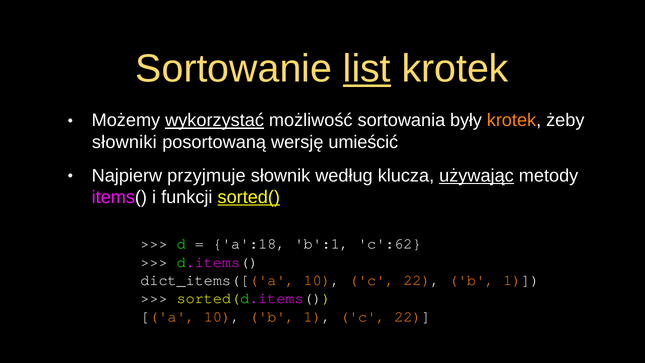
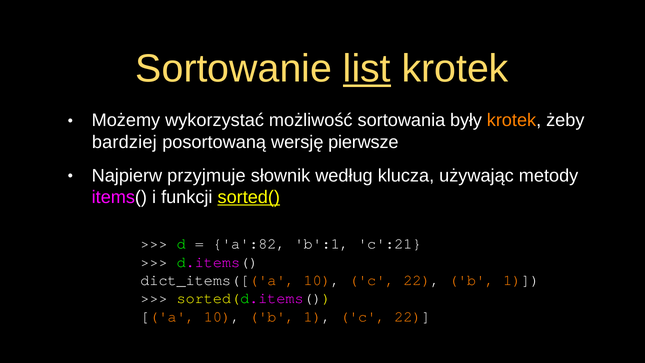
wykorzystać underline: present -> none
słowniki: słowniki -> bardziej
umieścić: umieścić -> pierwsze
używając underline: present -> none
a':18: a':18 -> a':82
c':62: c':62 -> c':21
